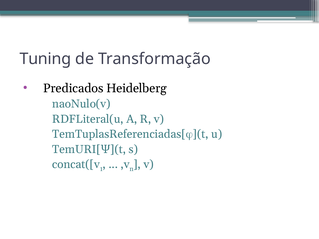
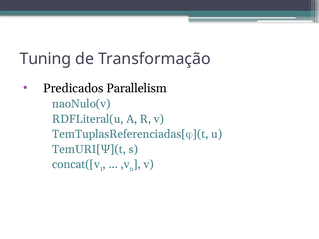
Heidelberg: Heidelberg -> Parallelism
